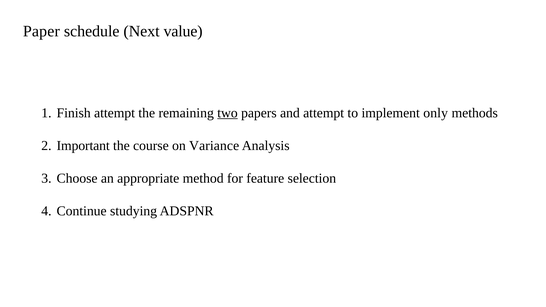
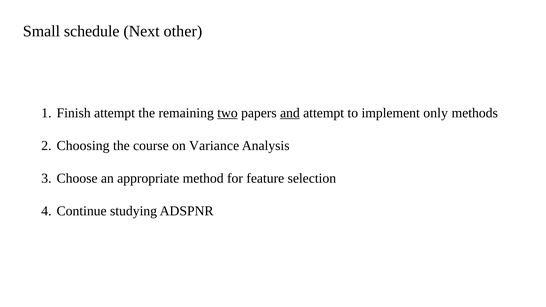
Paper: Paper -> Small
value: value -> other
and underline: none -> present
Important: Important -> Choosing
